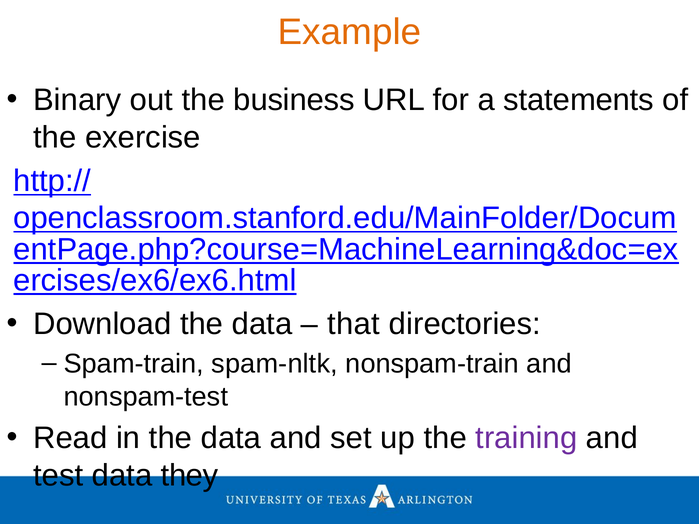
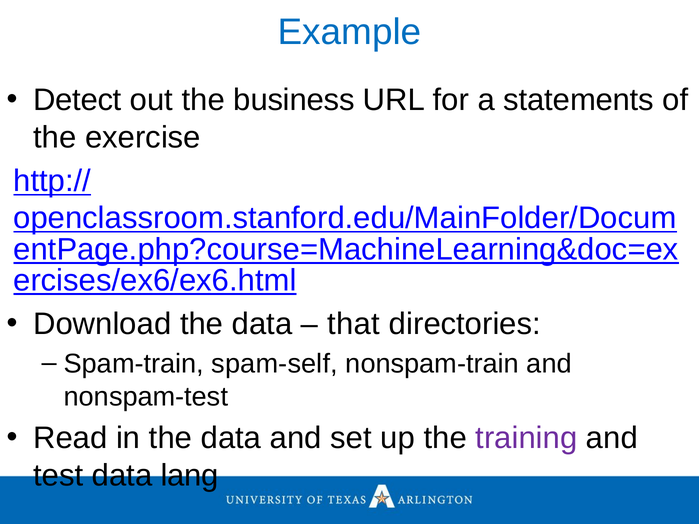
Example colour: orange -> blue
Binary: Binary -> Detect
spam-nltk: spam-nltk -> spam-self
they: they -> lang
